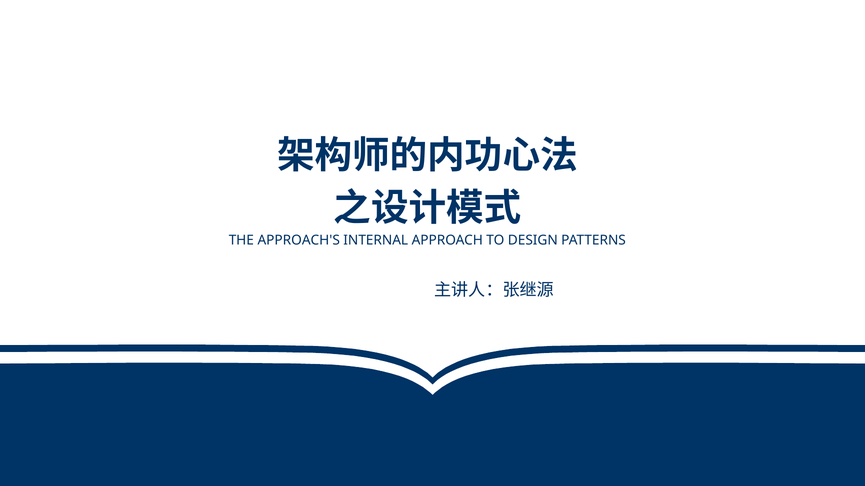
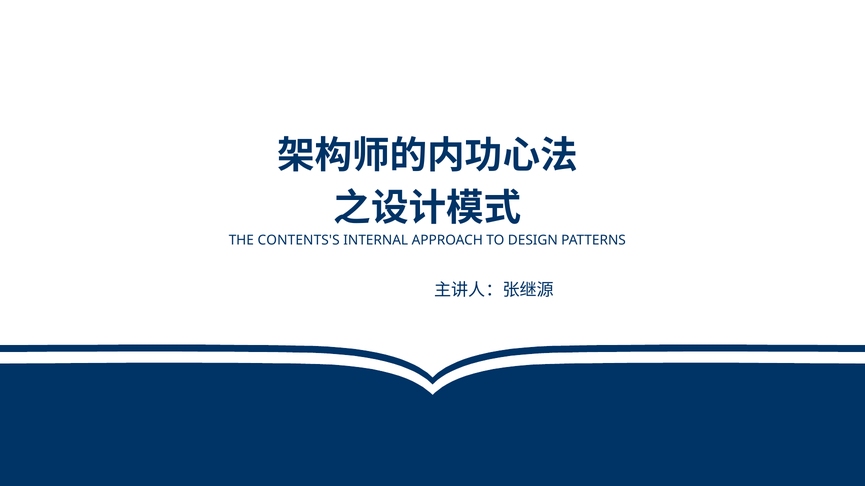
APPROACH'S: APPROACH'S -> CONTENTS'S
